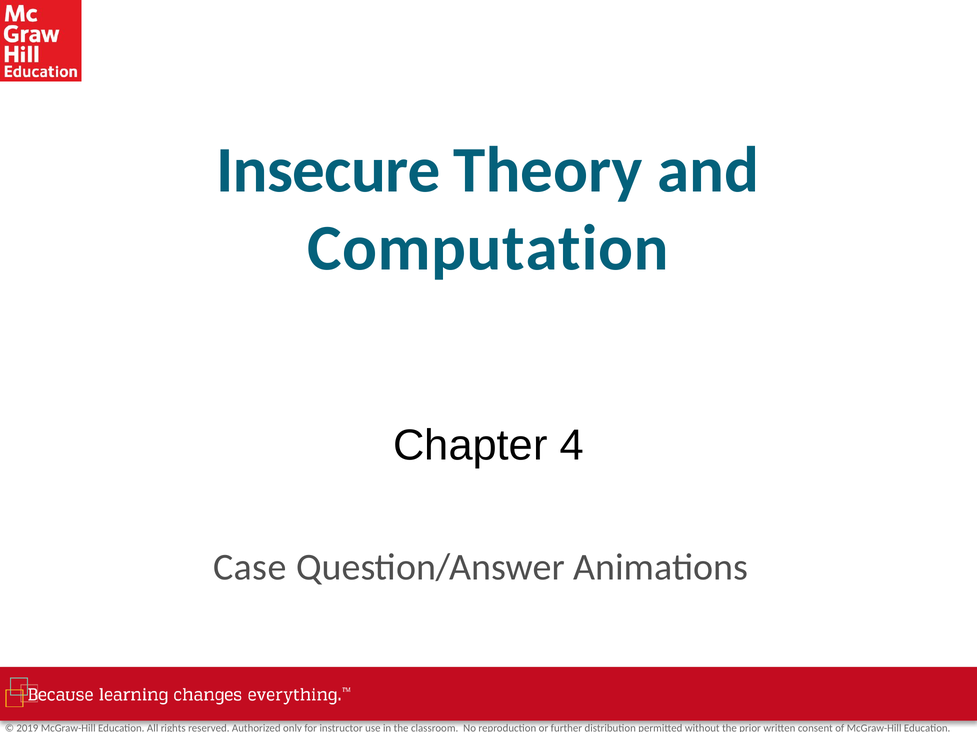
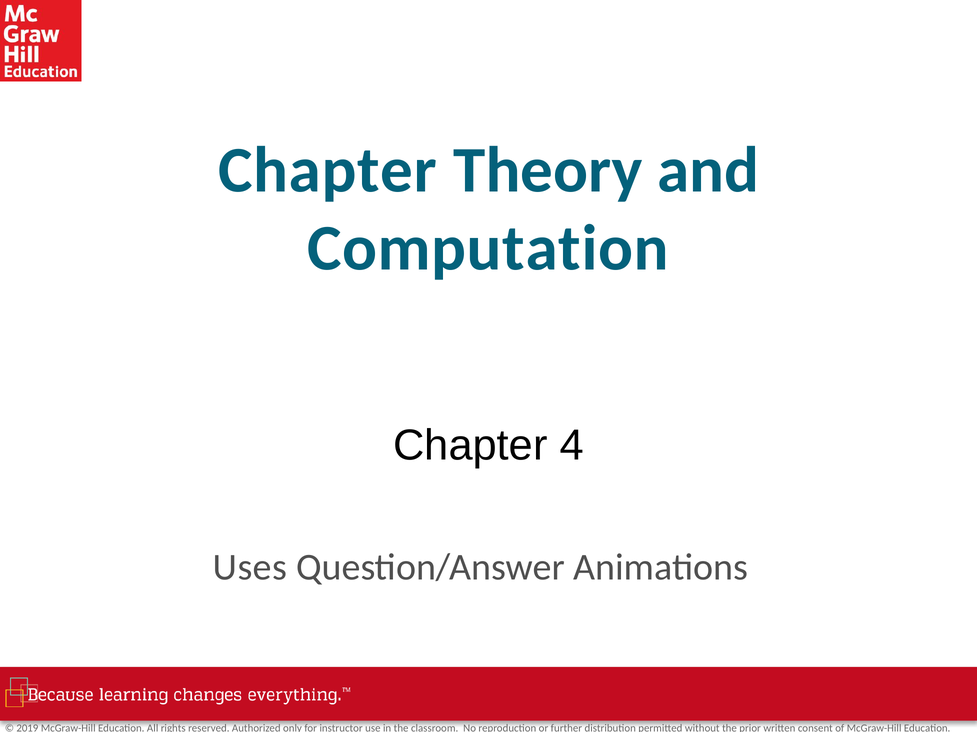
Insecure at (328, 171): Insecure -> Chapter
Case: Case -> Uses
